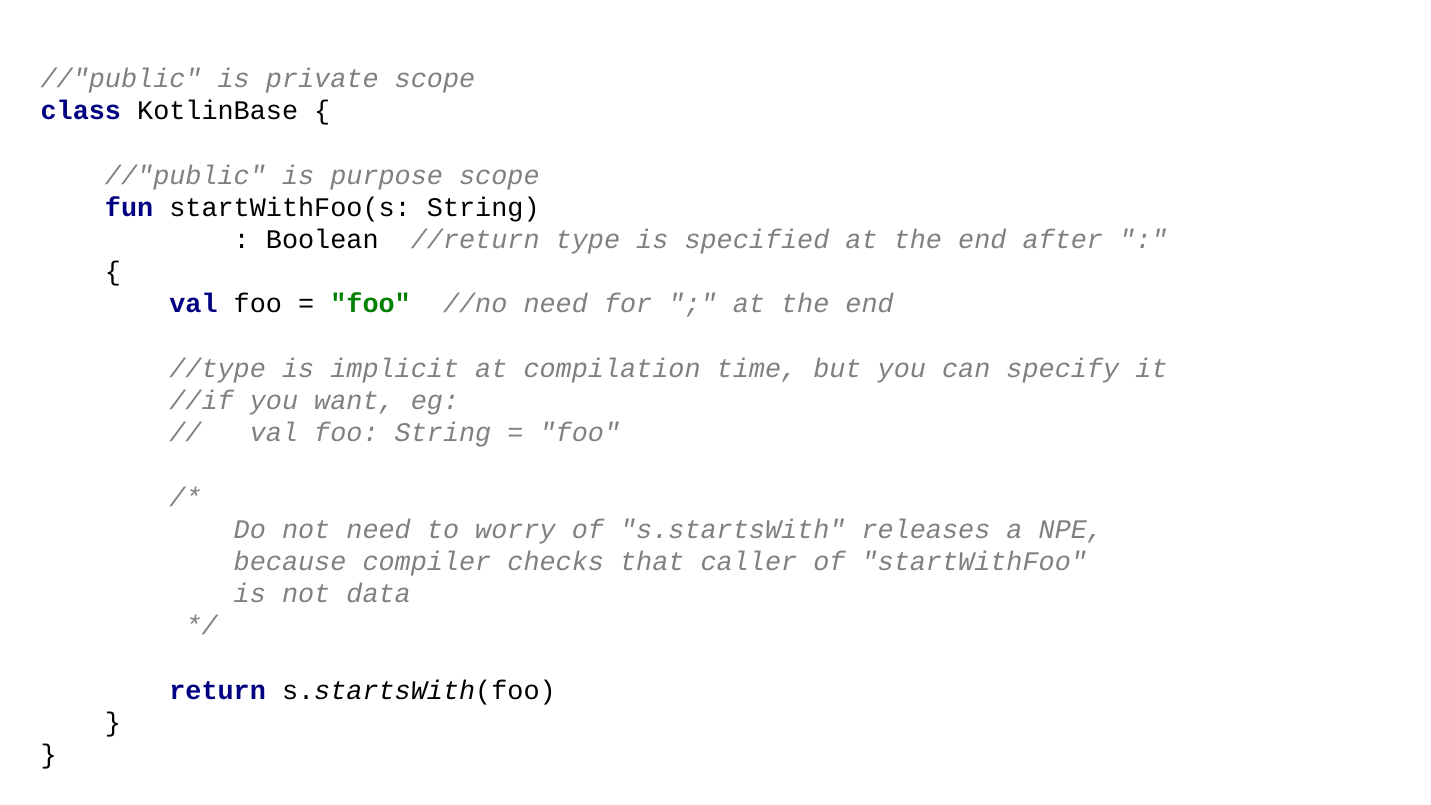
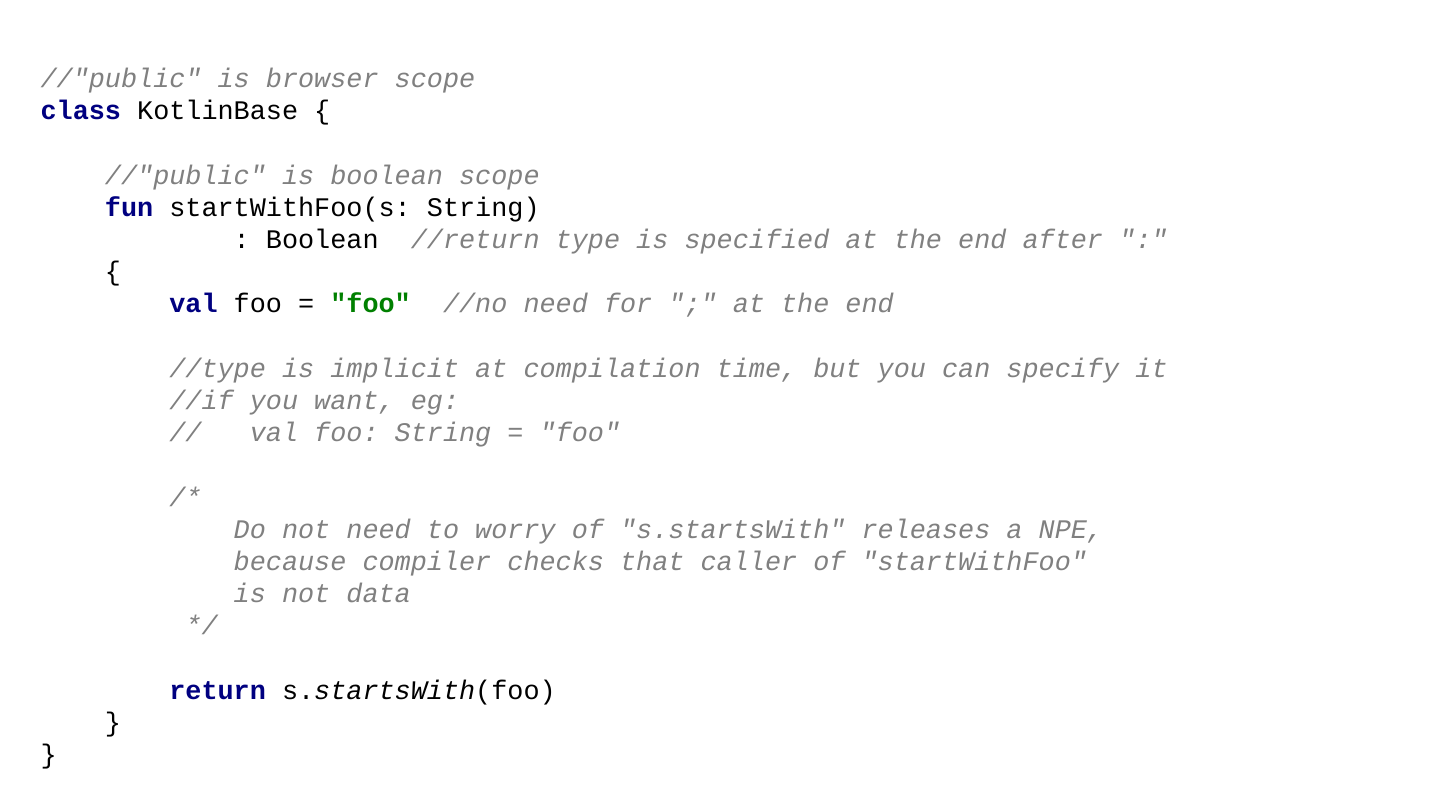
private: private -> browser
is purpose: purpose -> boolean
